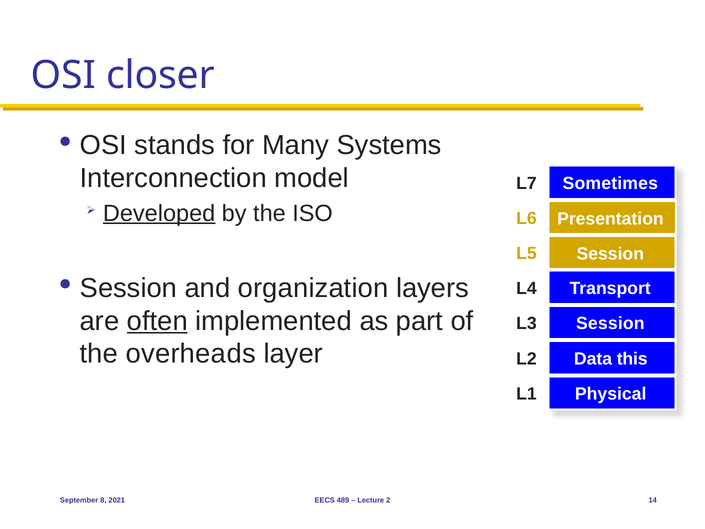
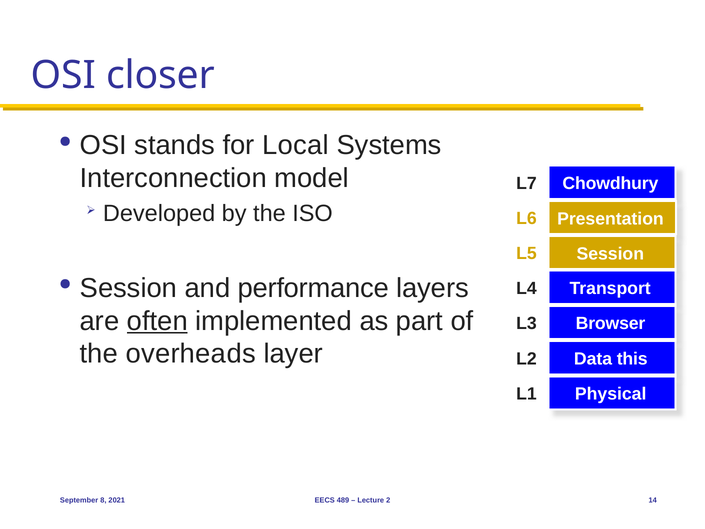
Many: Many -> Local
Sometimes: Sometimes -> Chowdhury
Developed underline: present -> none
organization: organization -> performance
Session at (610, 323): Session -> Browser
